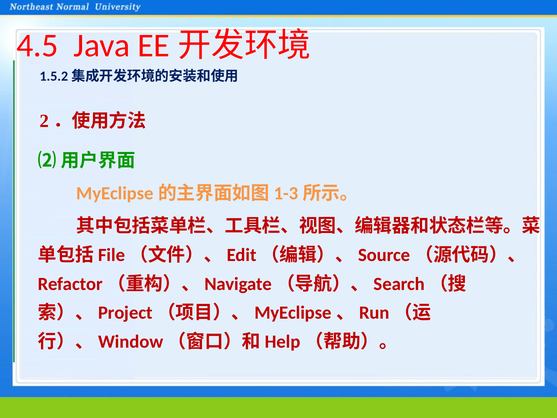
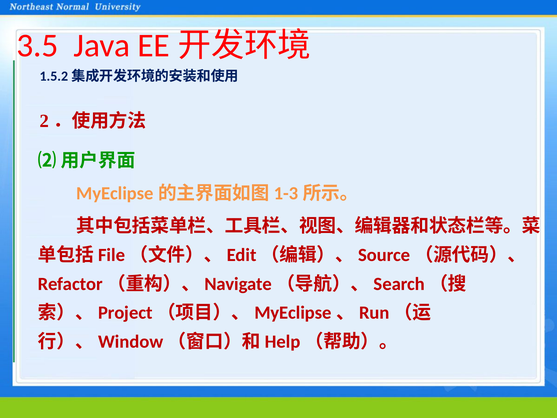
4.5: 4.5 -> 3.5
